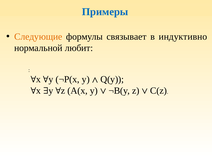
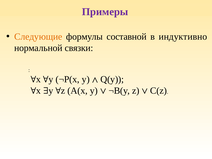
Примеры colour: blue -> purple
связывает: связывает -> составной
любит: любит -> связки
